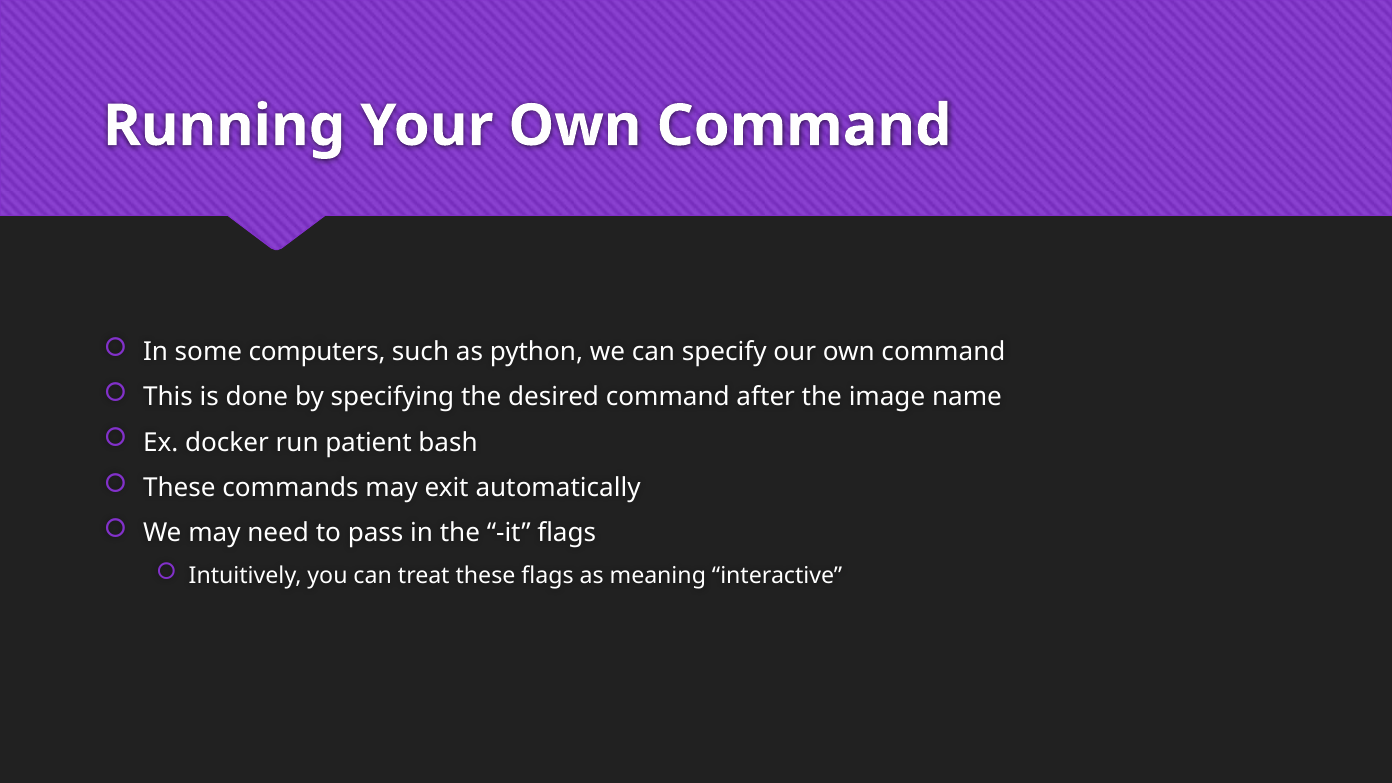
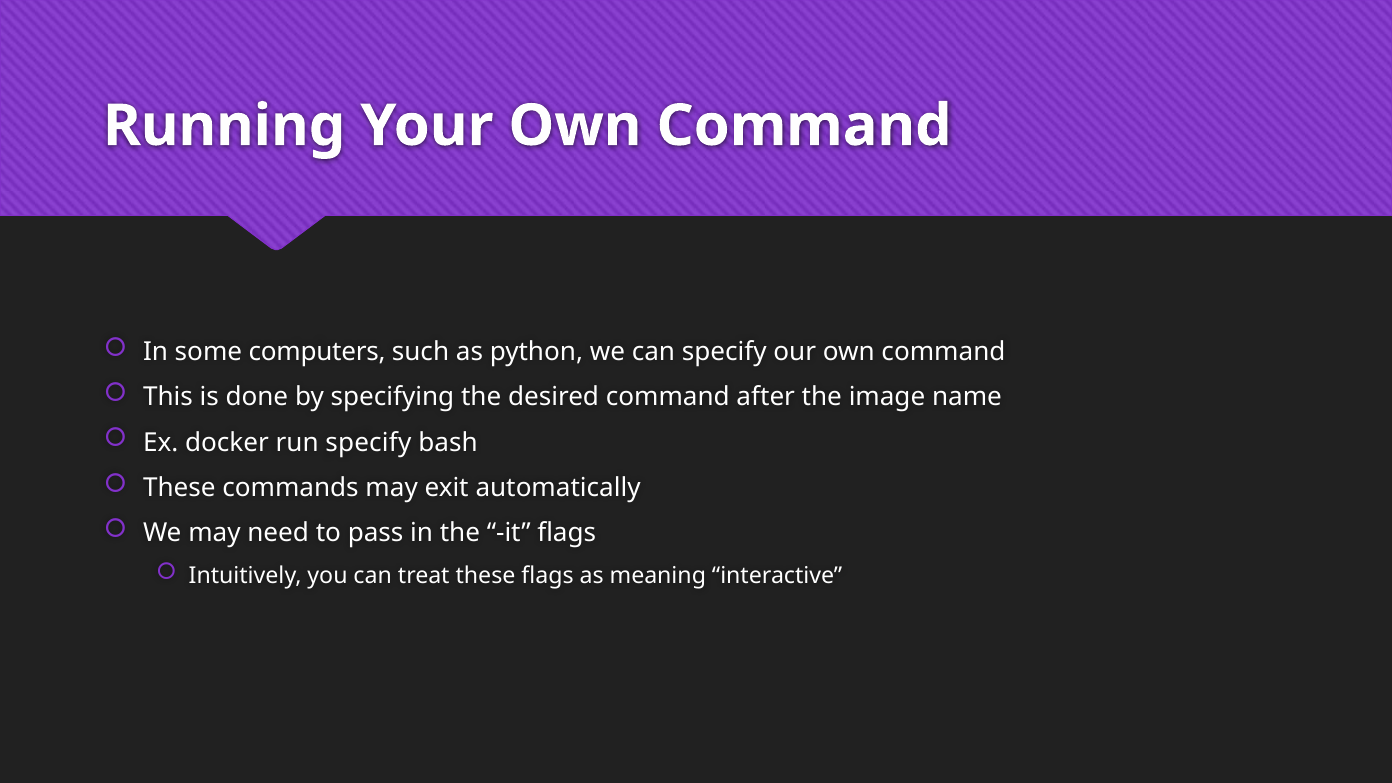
run patient: patient -> specify
